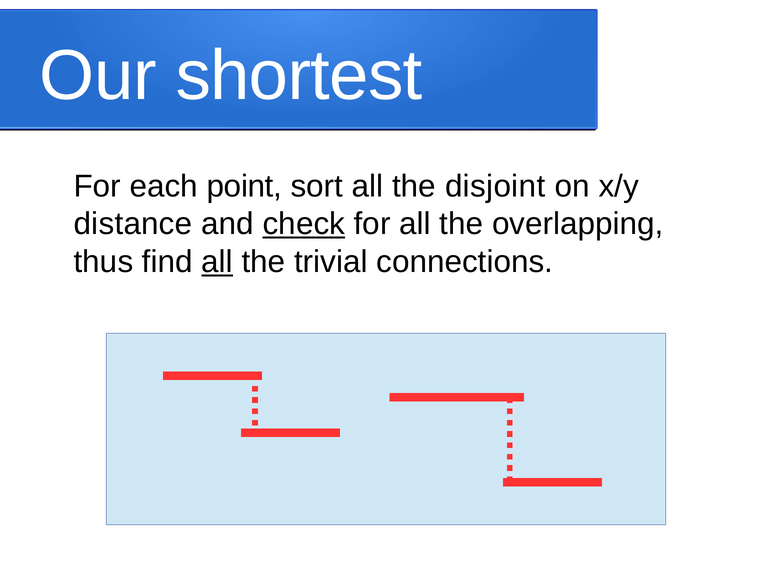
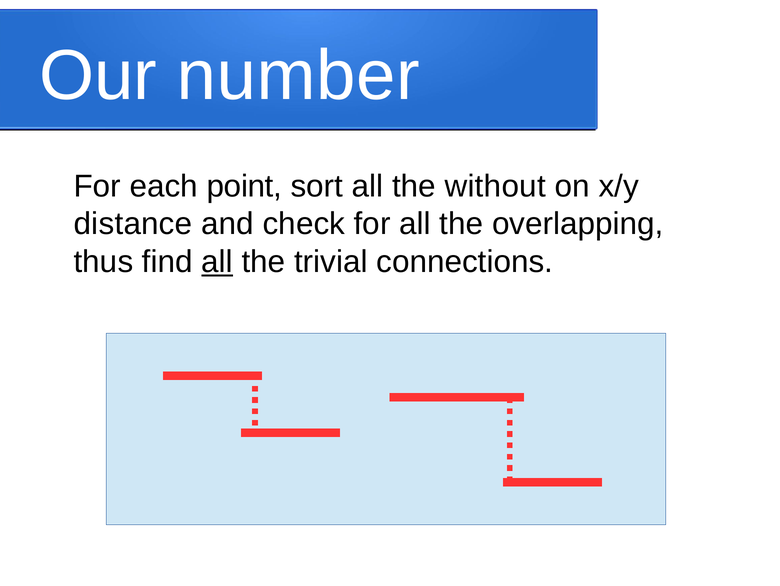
shortest: shortest -> number
disjoint: disjoint -> without
check underline: present -> none
